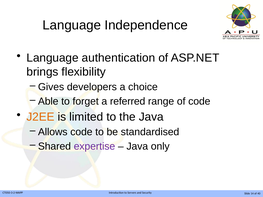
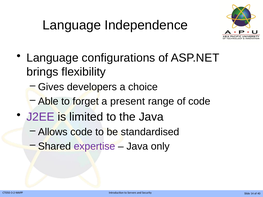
authentication: authentication -> configurations
referred: referred -> present
J2EE colour: orange -> purple
